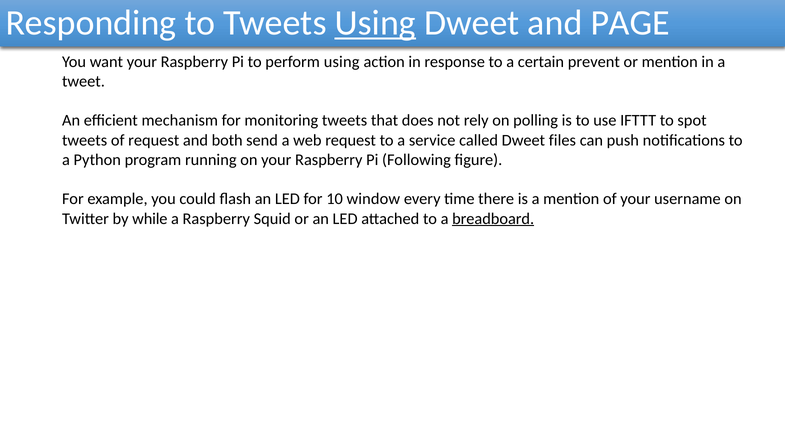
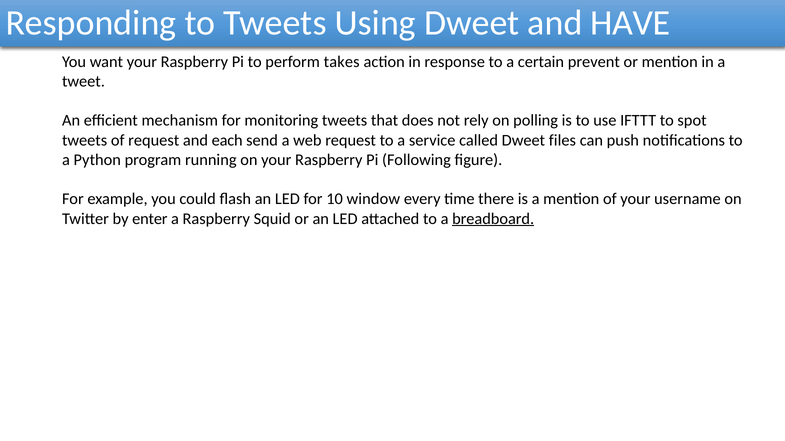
Using at (375, 23) underline: present -> none
PAGE: PAGE -> HAVE
perform using: using -> takes
both: both -> each
while: while -> enter
